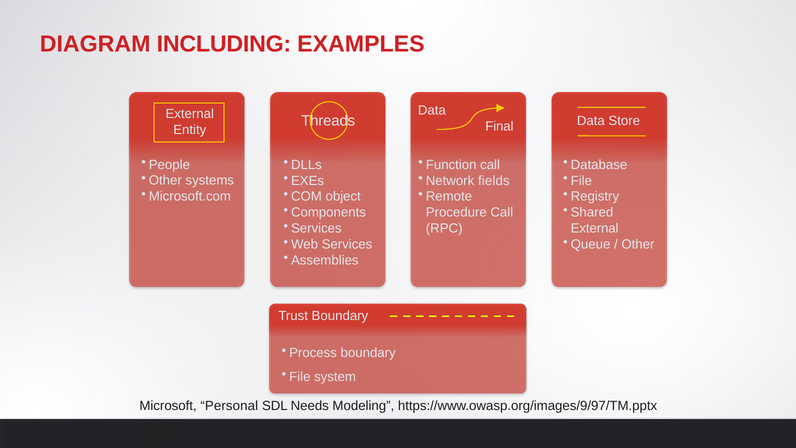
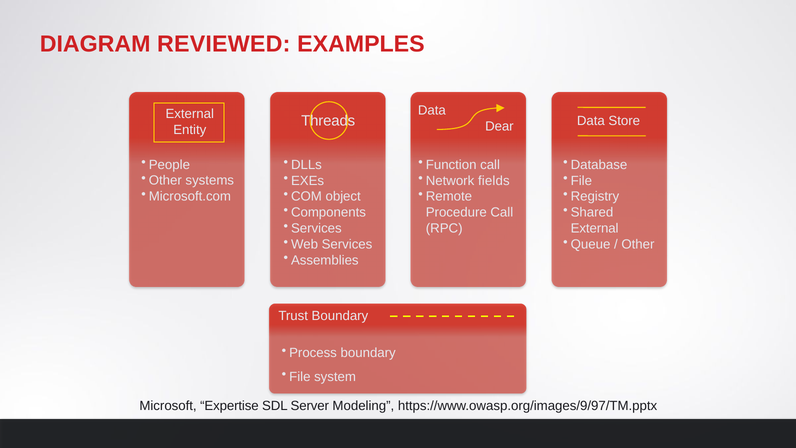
INCLUDING: INCLUDING -> REVIEWED
Final: Final -> Dear
Personal: Personal -> Expertise
Needs: Needs -> Server
